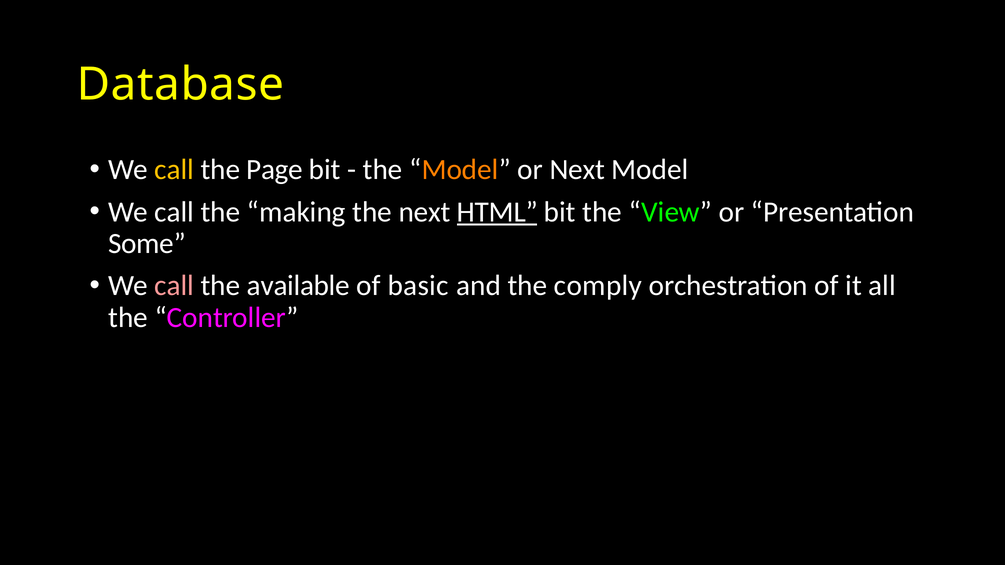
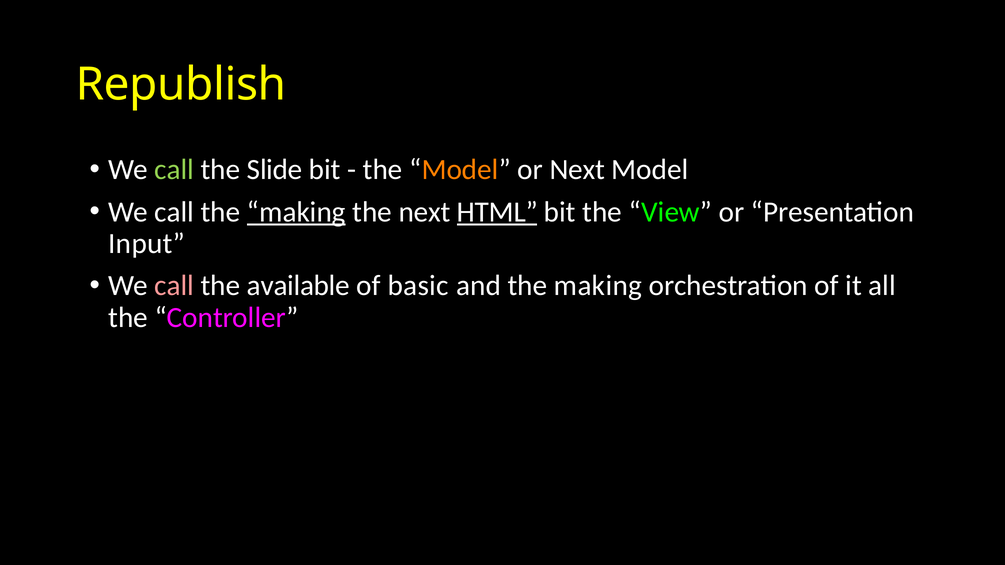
Database: Database -> Republish
call at (174, 170) colour: yellow -> light green
Page: Page -> Slide
making at (296, 212) underline: none -> present
Some: Some -> Input
and the comply: comply -> making
